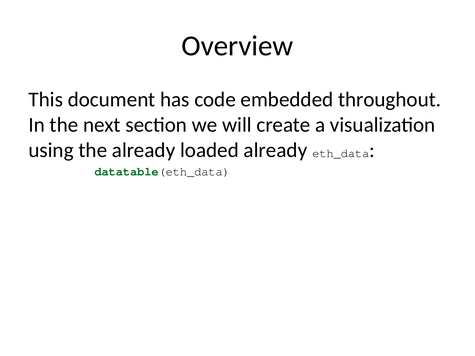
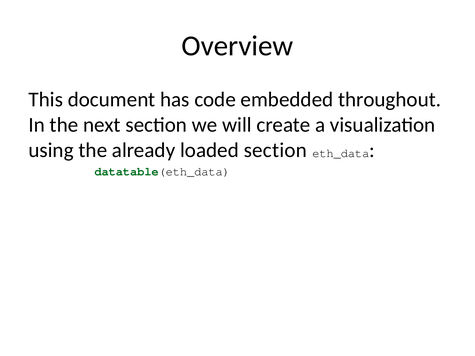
loaded already: already -> section
